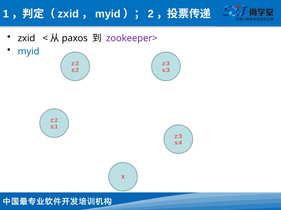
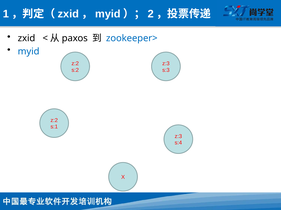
zookeeper> colour: purple -> blue
